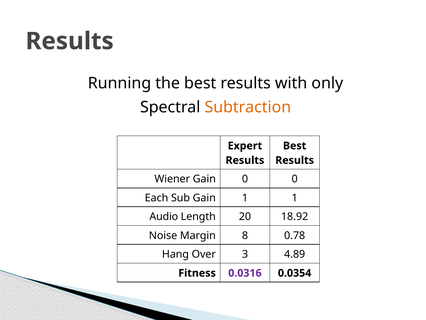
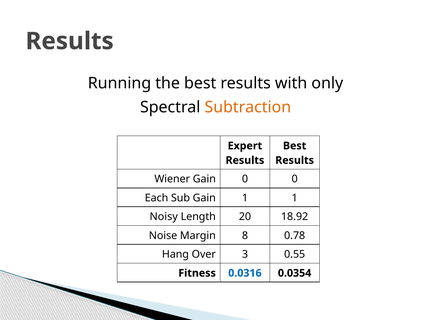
Audio: Audio -> Noisy
4.89: 4.89 -> 0.55
0.0316 colour: purple -> blue
